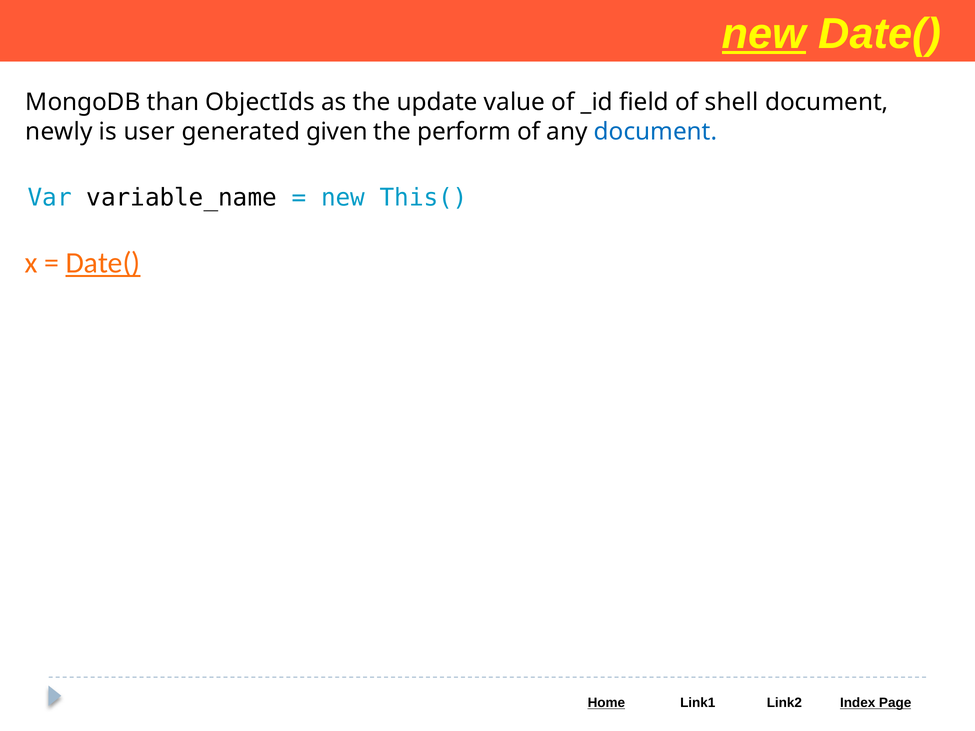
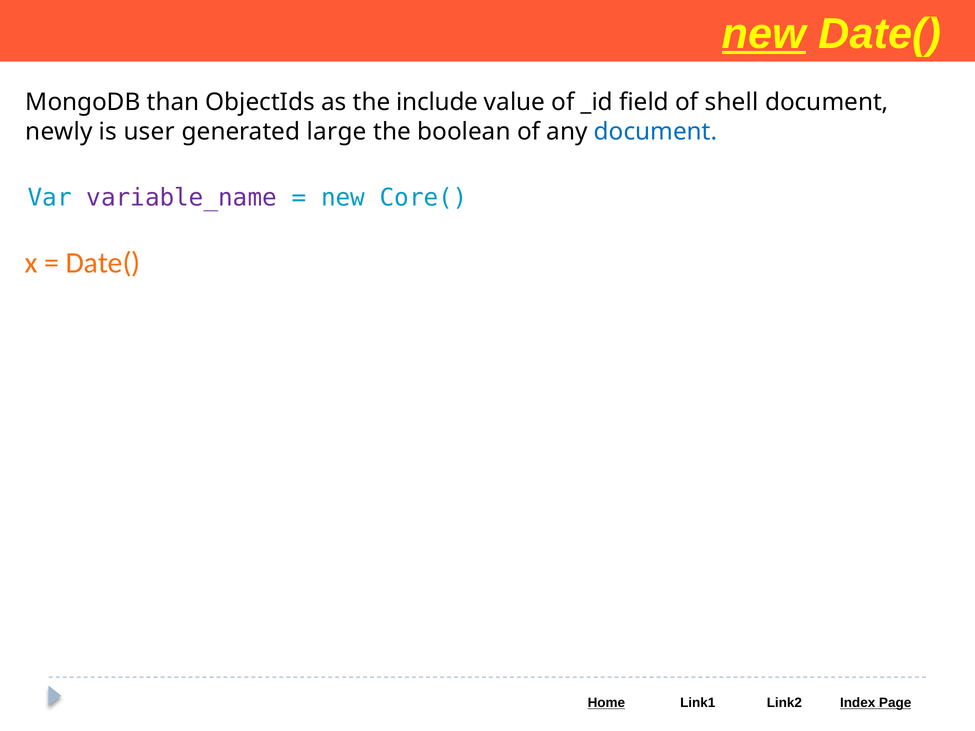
update: update -> include
given: given -> large
perform: perform -> boolean
variable_name colour: black -> purple
This(: This( -> Core(
Date( at (103, 263) underline: present -> none
